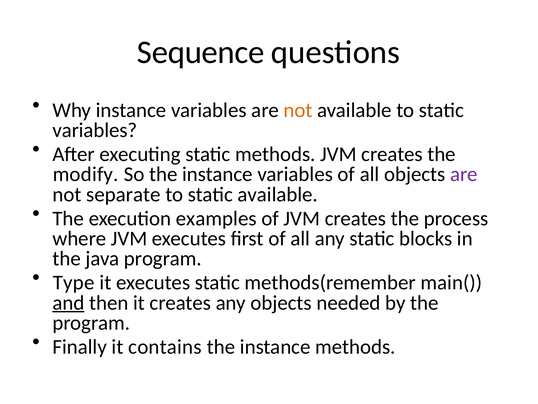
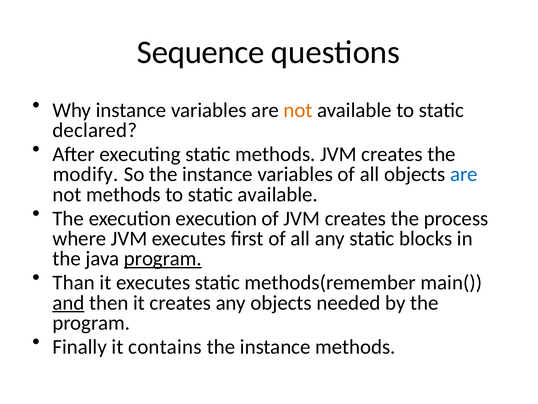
variables at (95, 130): variables -> declared
are at (464, 174) colour: purple -> blue
not separate: separate -> methods
execution examples: examples -> execution
program at (163, 258) underline: none -> present
Type: Type -> Than
